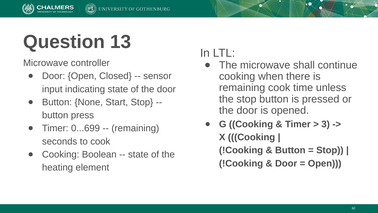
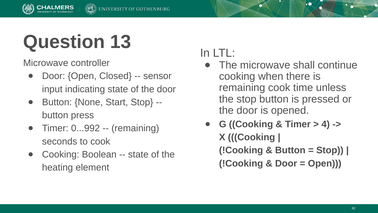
3: 3 -> 4
0...699: 0...699 -> 0...992
